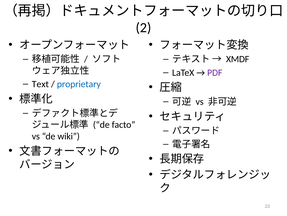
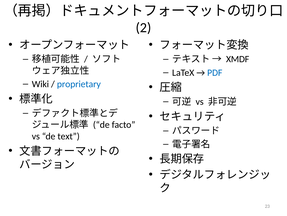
PDF colour: purple -> blue
Text: Text -> Wiki
wiki: wiki -> text
